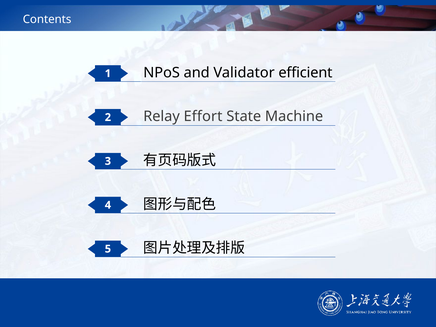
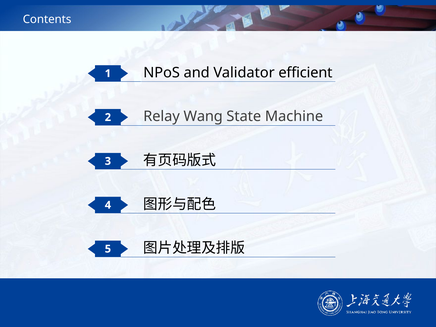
Effort: Effort -> Wang
